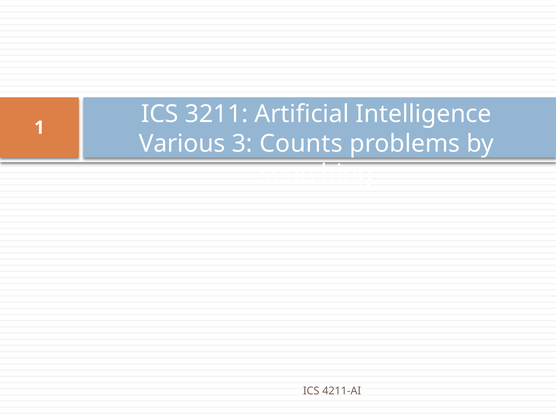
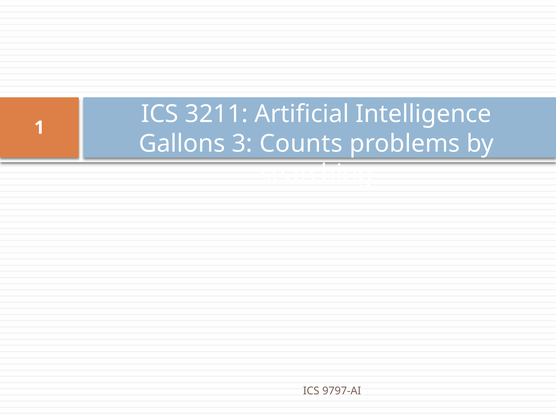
Various: Various -> Gallons
4211-AI: 4211-AI -> 9797-AI
